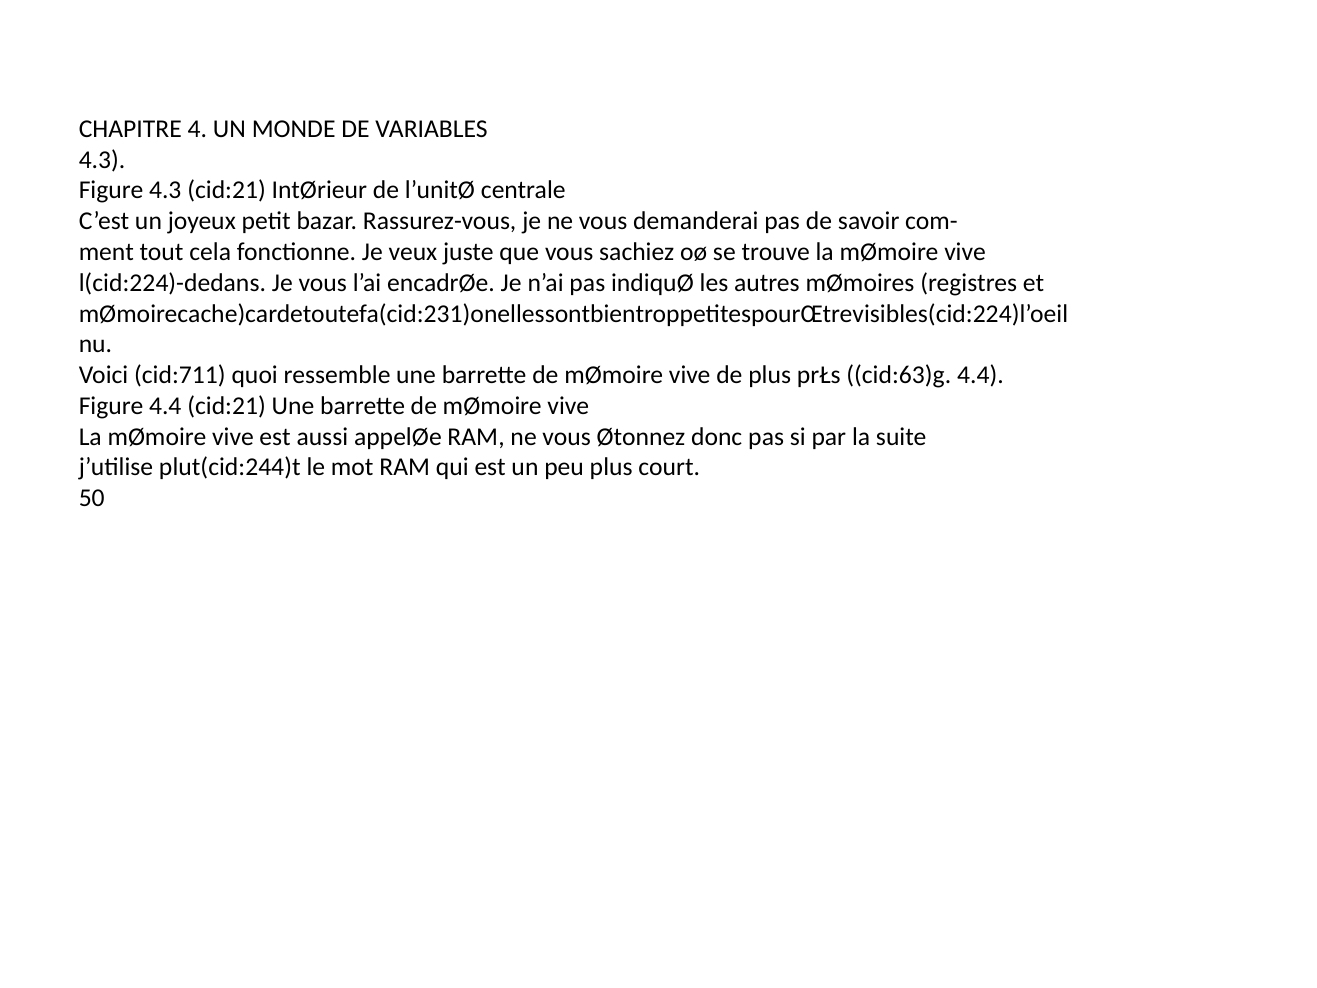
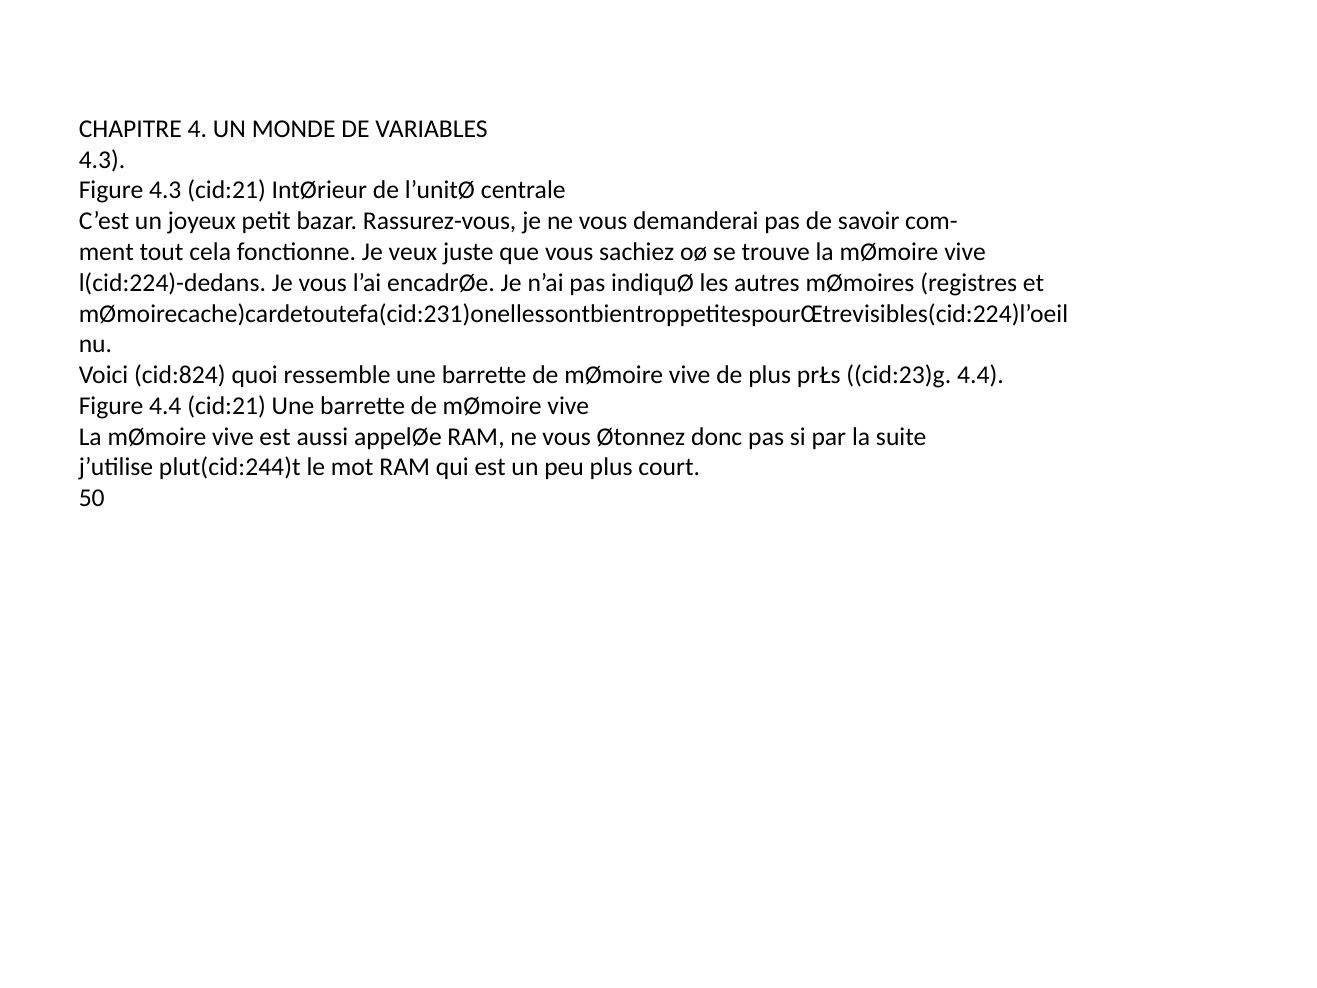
cid:711: cid:711 -> cid:824
cid:63)g: cid:63)g -> cid:23)g
